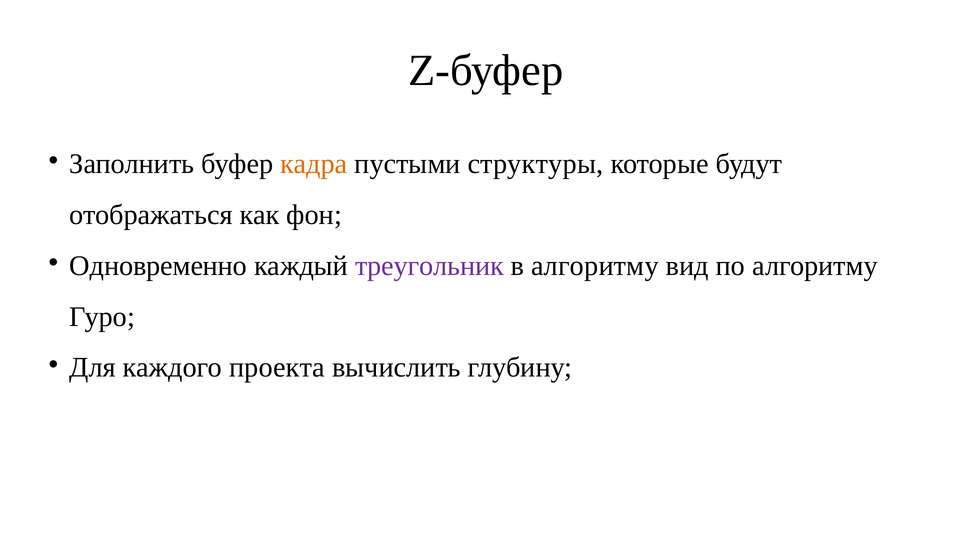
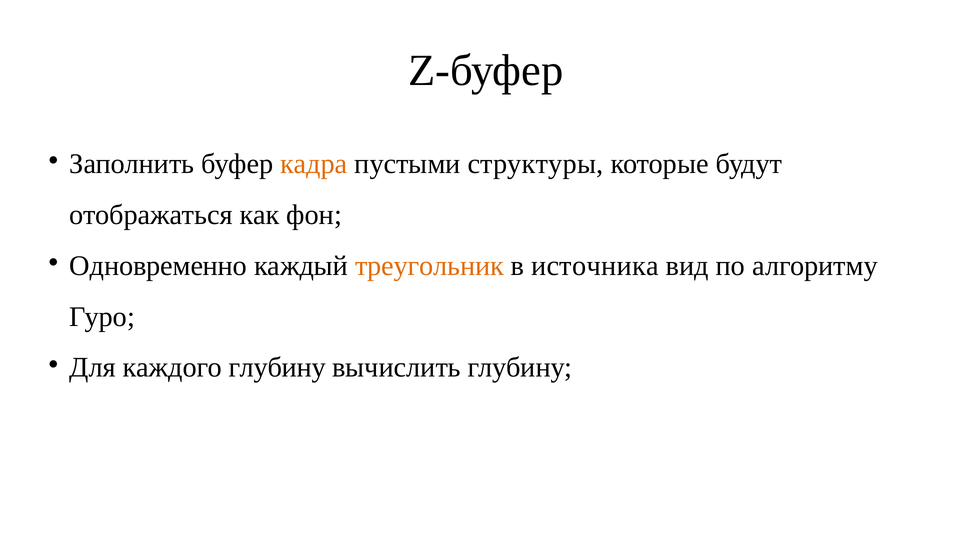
треугольник colour: purple -> orange
в алгоритму: алгоритму -> источника
каждого проекта: проекта -> глубину
